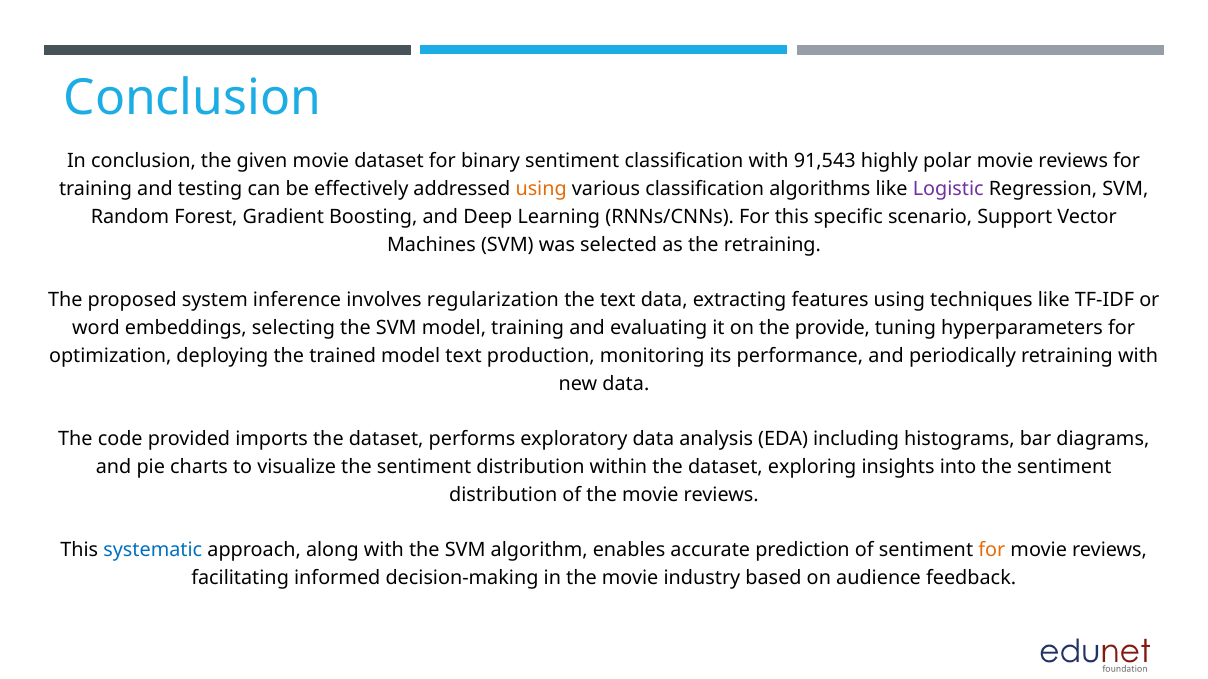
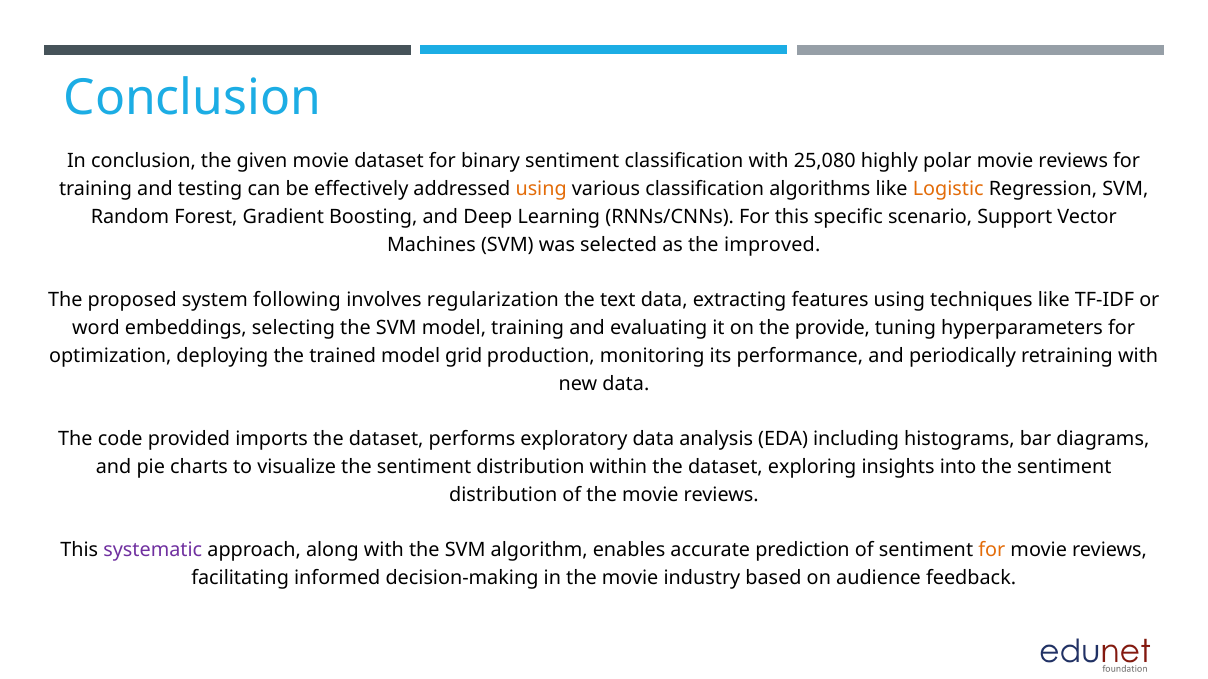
91,543: 91,543 -> 25,080
Logistic colour: purple -> orange
the retraining: retraining -> improved
inference: inference -> following
model text: text -> grid
systematic colour: blue -> purple
